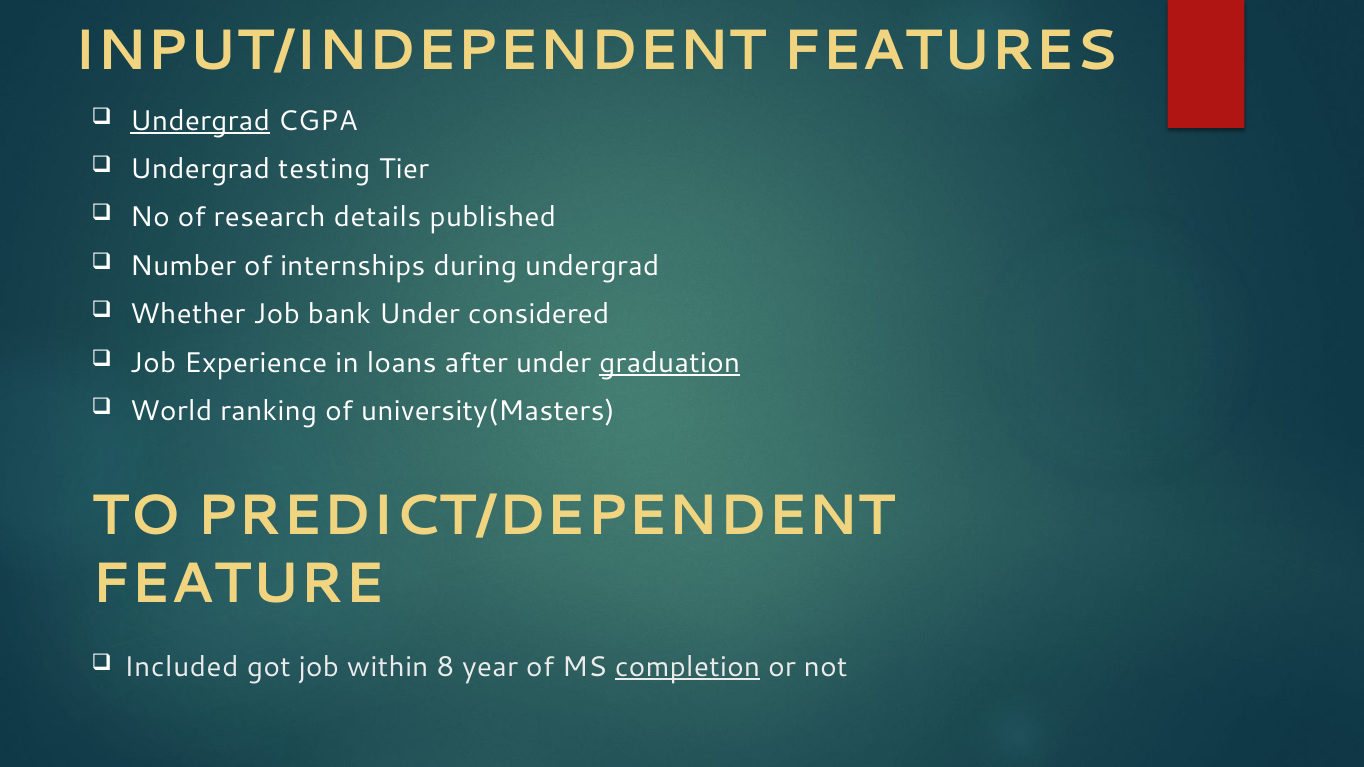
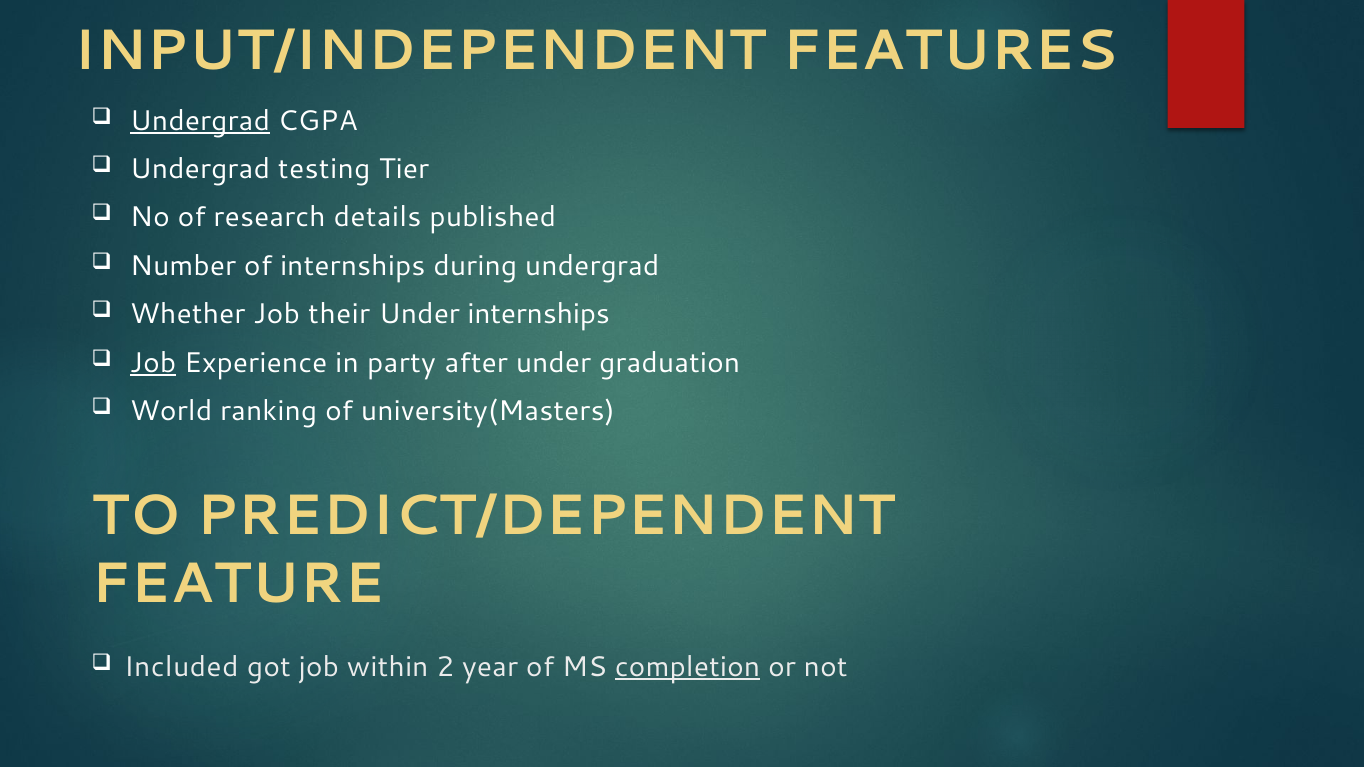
bank: bank -> their
Under considered: considered -> internships
Job at (153, 363) underline: none -> present
loans: loans -> party
graduation underline: present -> none
8: 8 -> 2
